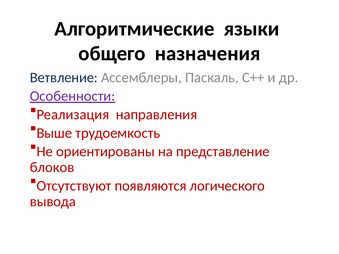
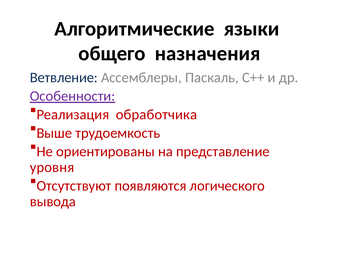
направления: направления -> обработчика
блоков: блоков -> уровня
